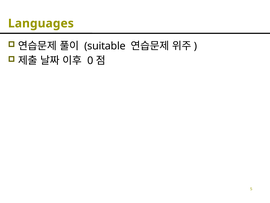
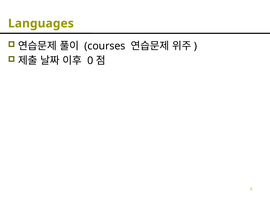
suitable: suitable -> courses
